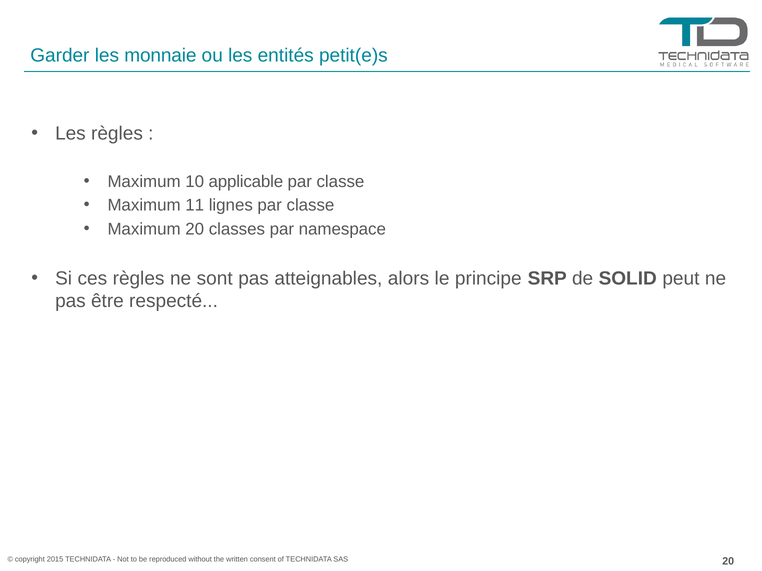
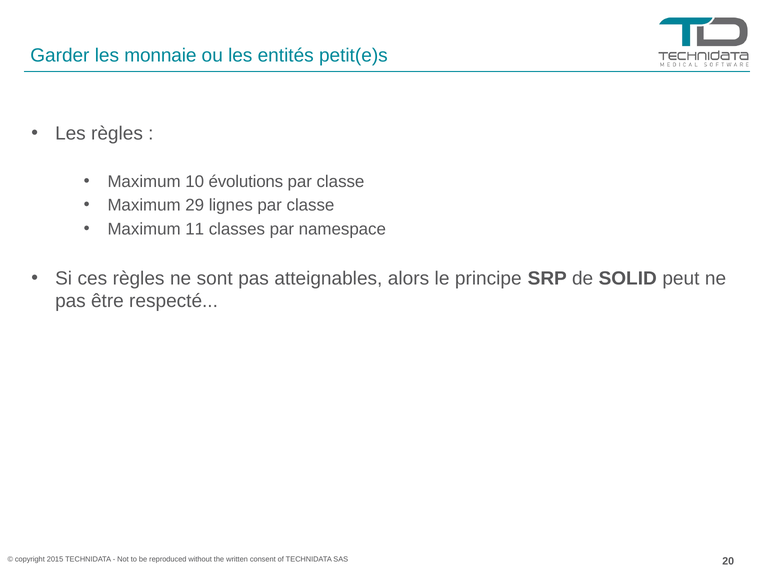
applicable: applicable -> évolutions
11: 11 -> 29
Maximum 20: 20 -> 11
